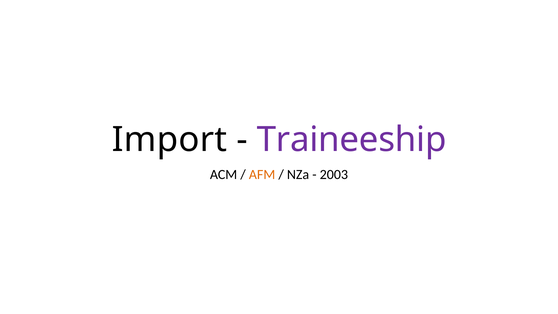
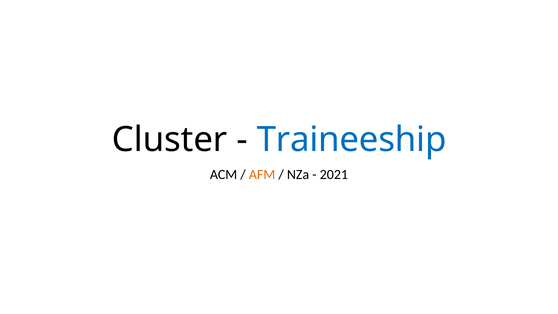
Import: Import -> Cluster
Traineeship colour: purple -> blue
2003: 2003 -> 2021
